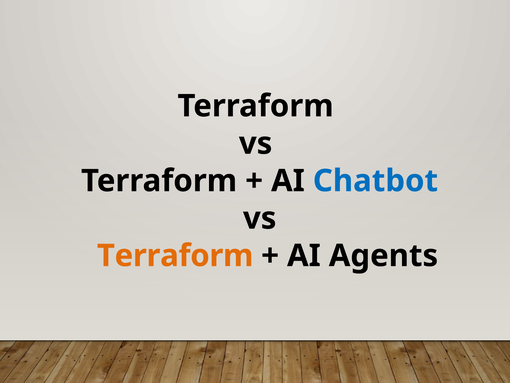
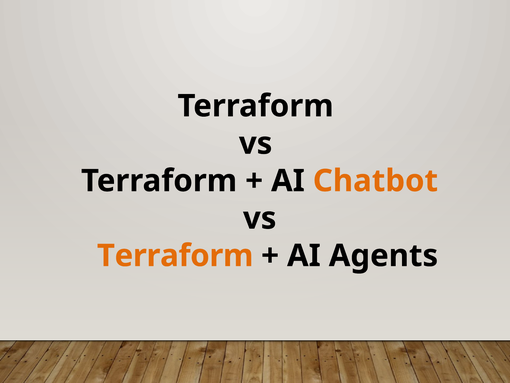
Chatbot colour: blue -> orange
